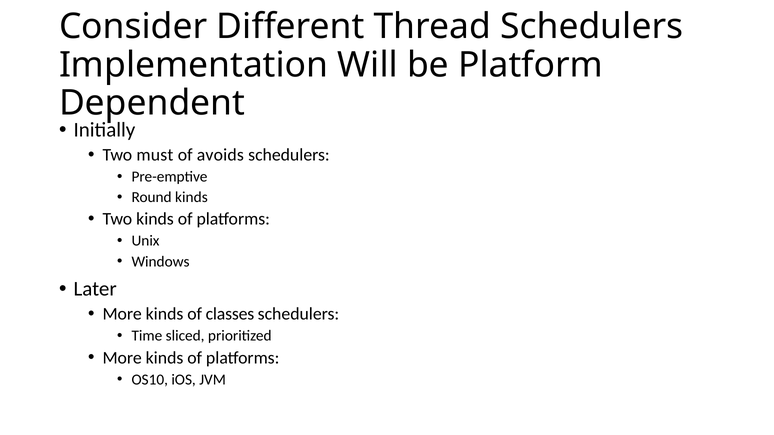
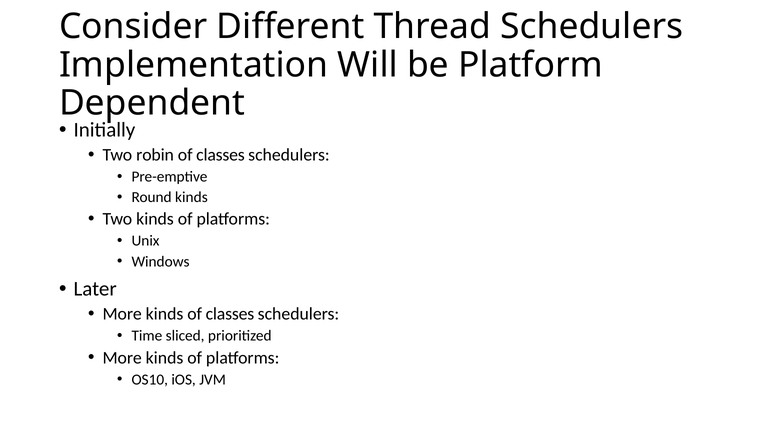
must: must -> robin
avoids at (220, 155): avoids -> classes
